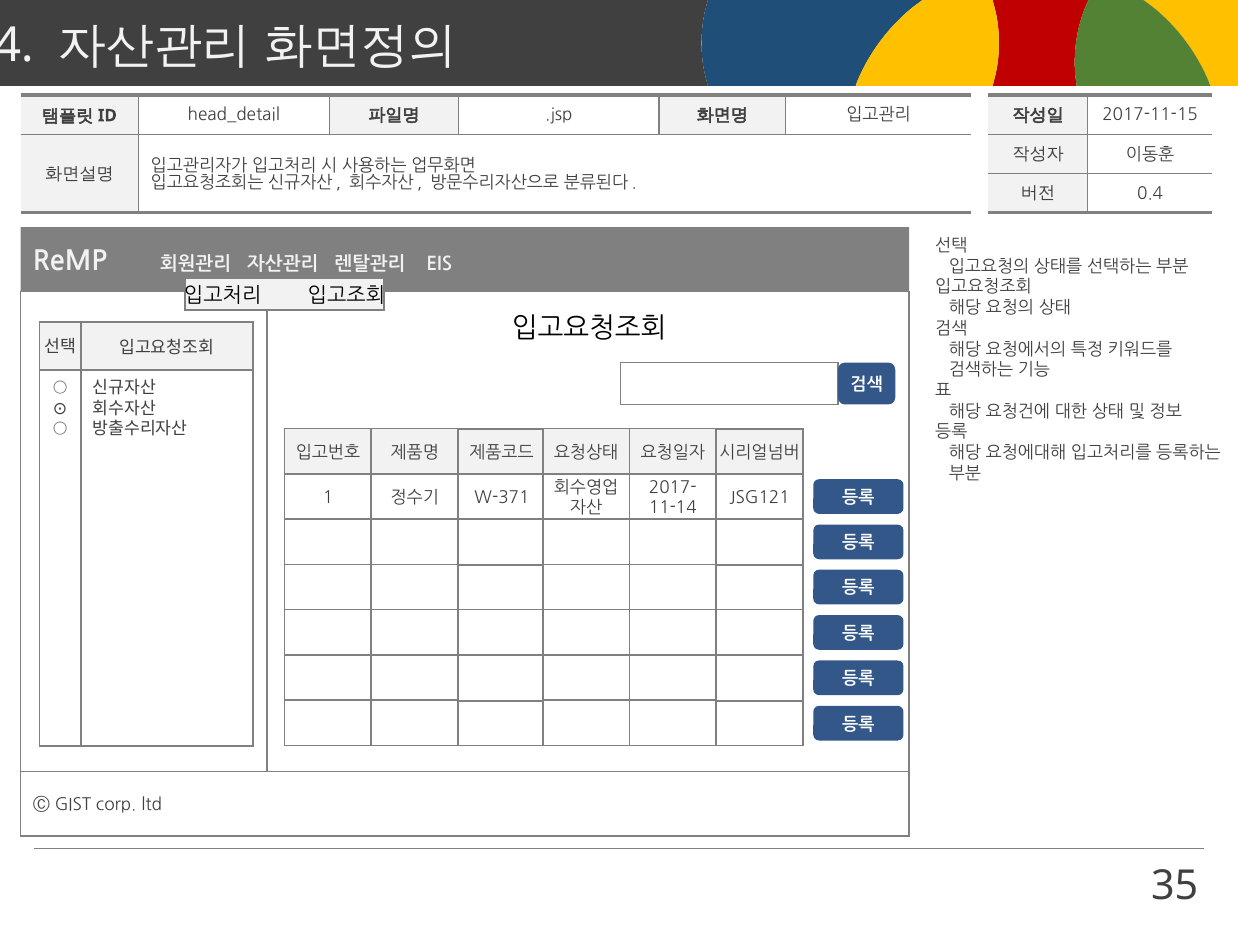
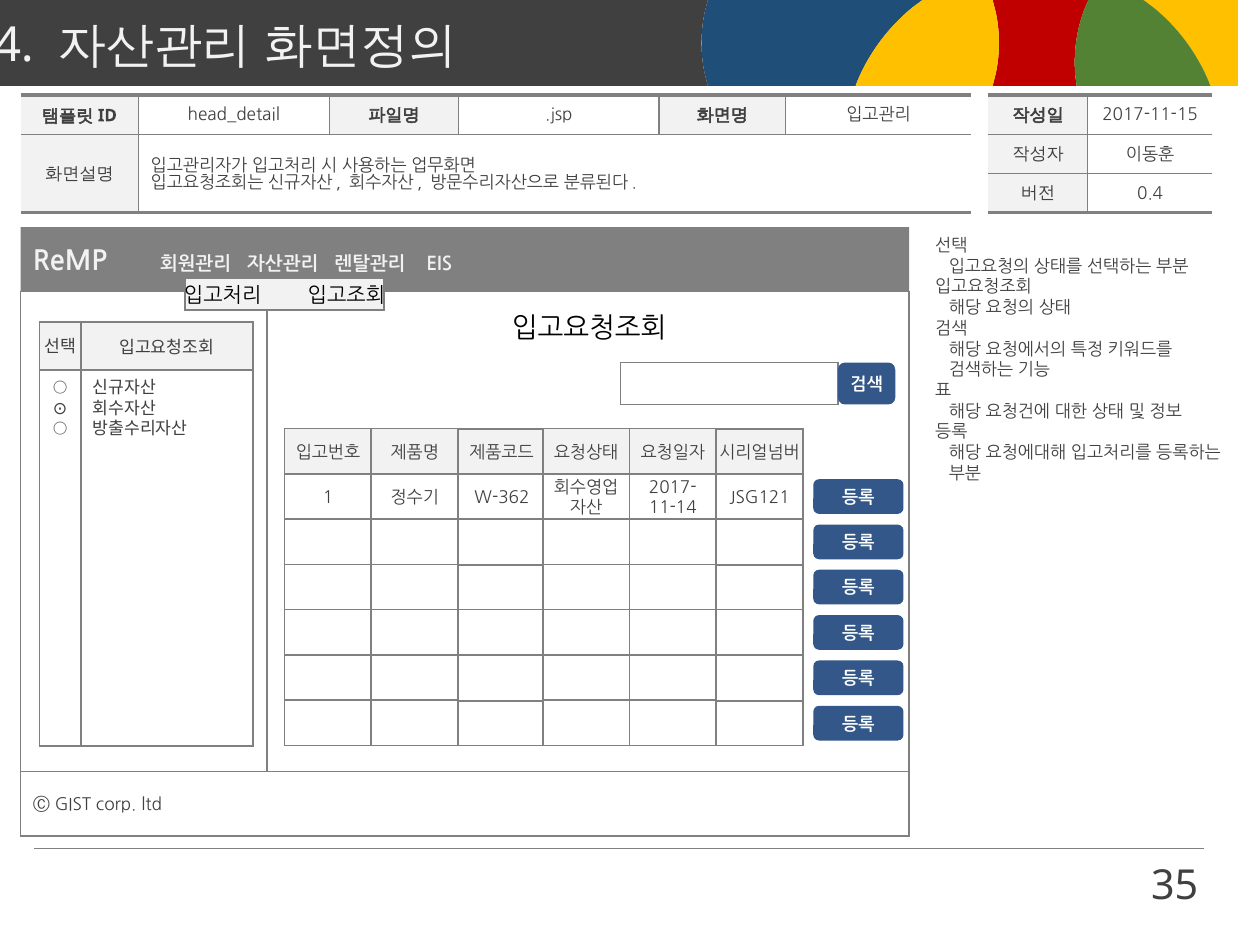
W-371: W-371 -> W-362
